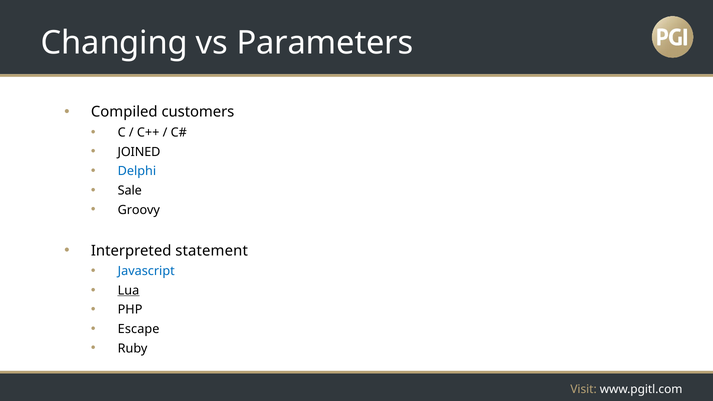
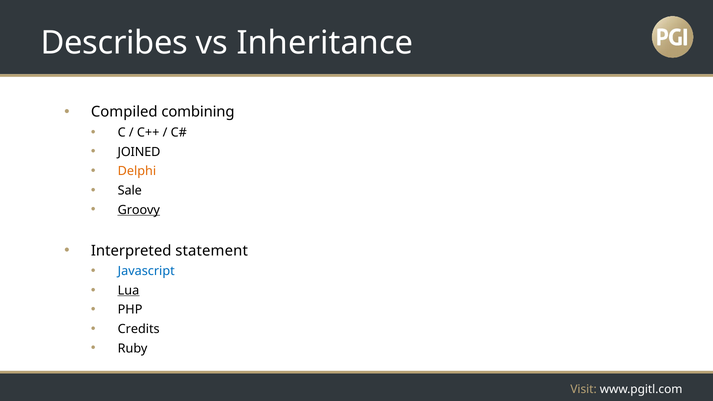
Changing: Changing -> Describes
Parameters: Parameters -> Inheritance
customers: customers -> combining
Delphi colour: blue -> orange
Groovy underline: none -> present
Escape: Escape -> Credits
